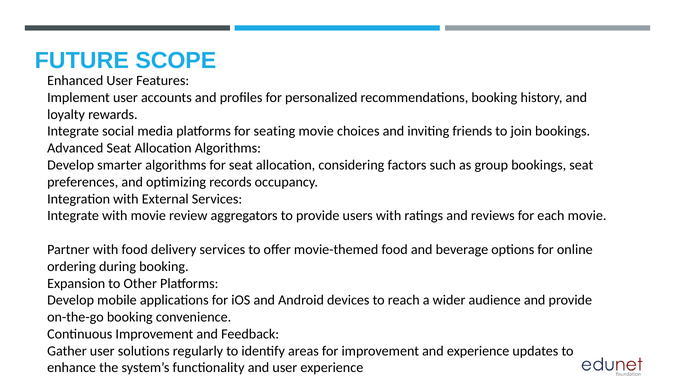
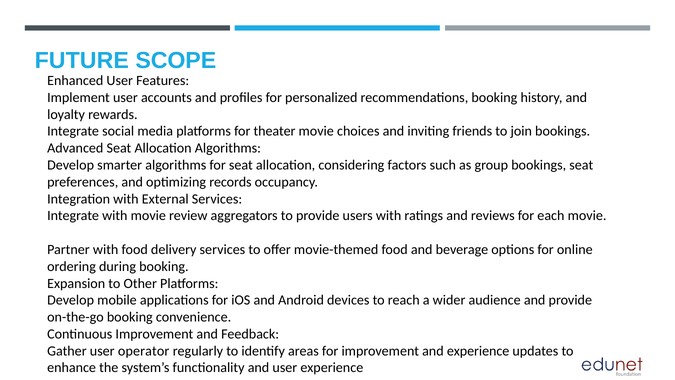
seating: seating -> theater
solutions: solutions -> operator
